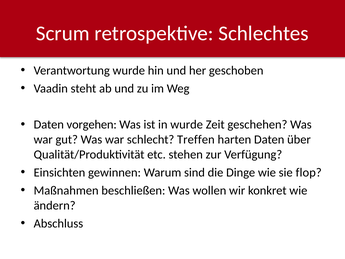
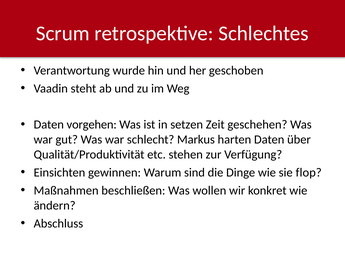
in wurde: wurde -> setzen
Treffen: Treffen -> Markus
